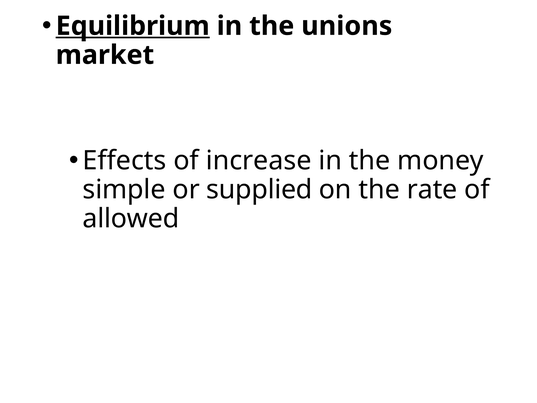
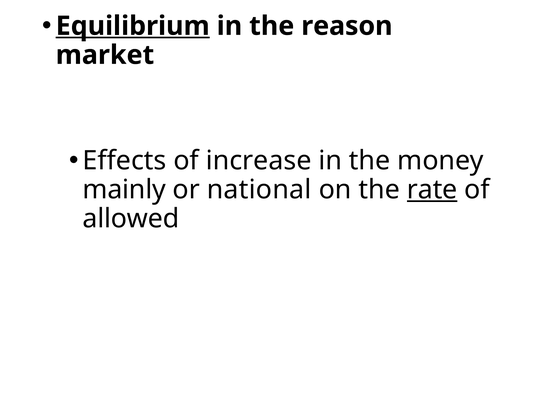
unions: unions -> reason
simple: simple -> mainly
supplied: supplied -> national
rate underline: none -> present
